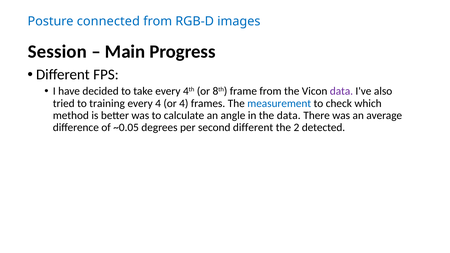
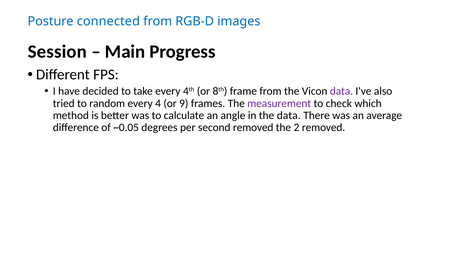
training: training -> random
or 4: 4 -> 9
measurement colour: blue -> purple
second different: different -> removed
2 detected: detected -> removed
